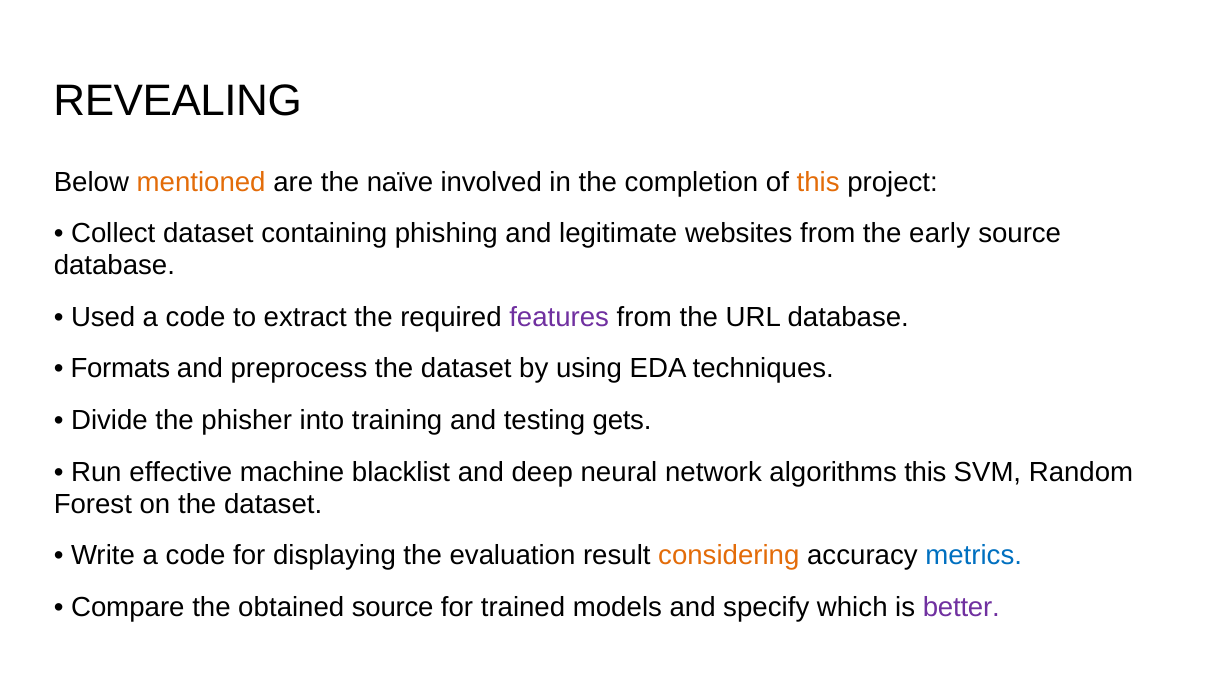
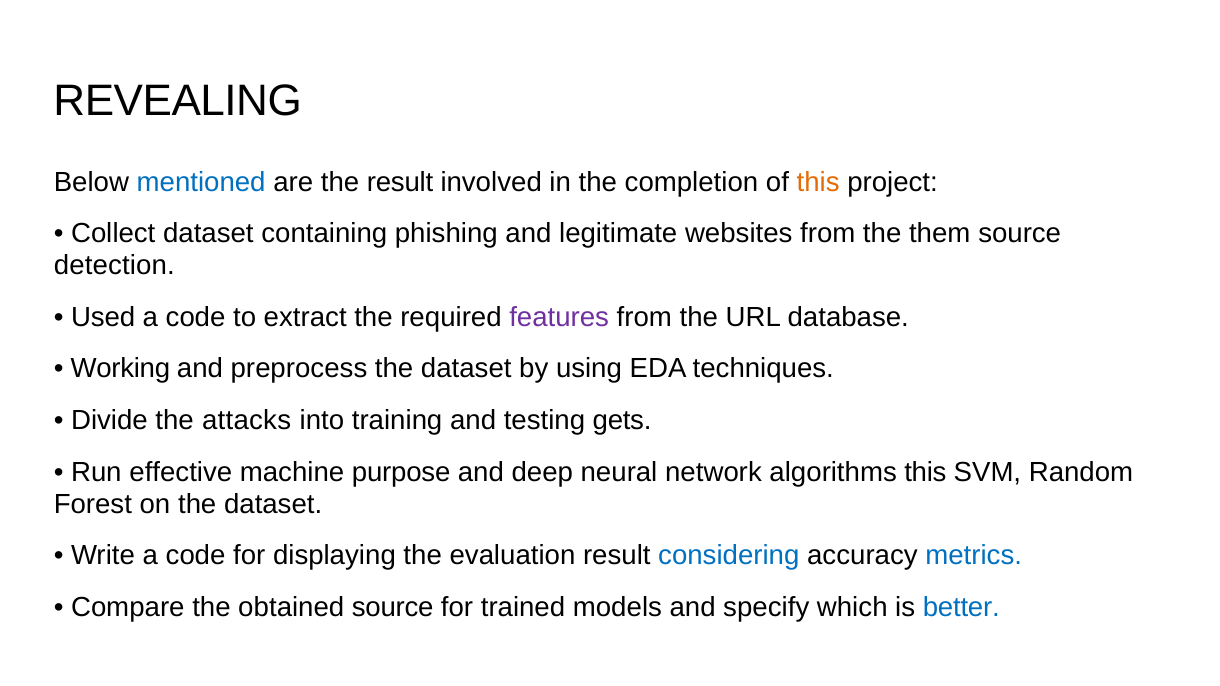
mentioned colour: orange -> blue
the naïve: naïve -> result
early: early -> them
database at (114, 265): database -> detection
Formats: Formats -> Working
phisher: phisher -> attacks
blacklist: blacklist -> purpose
considering colour: orange -> blue
better colour: purple -> blue
